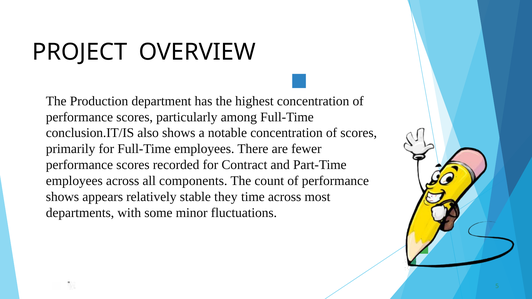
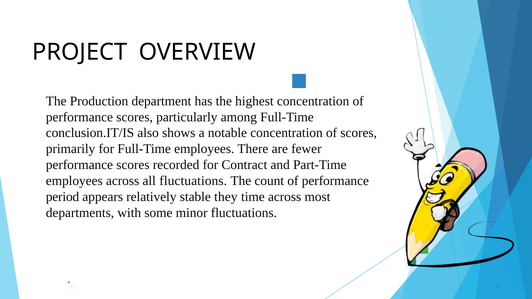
all components: components -> fluctuations
shows at (62, 197): shows -> period
